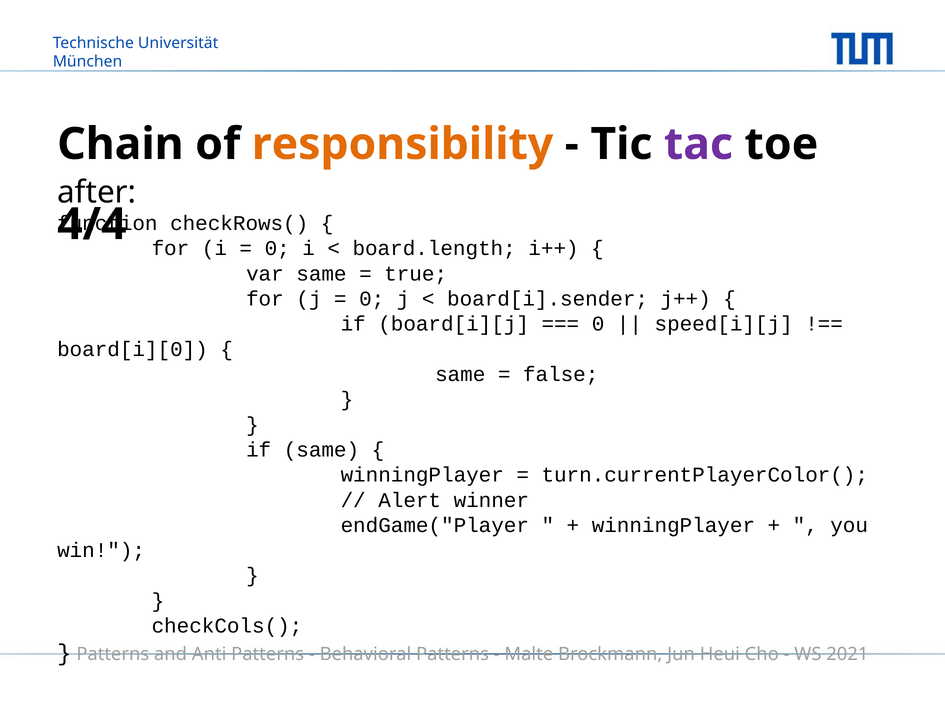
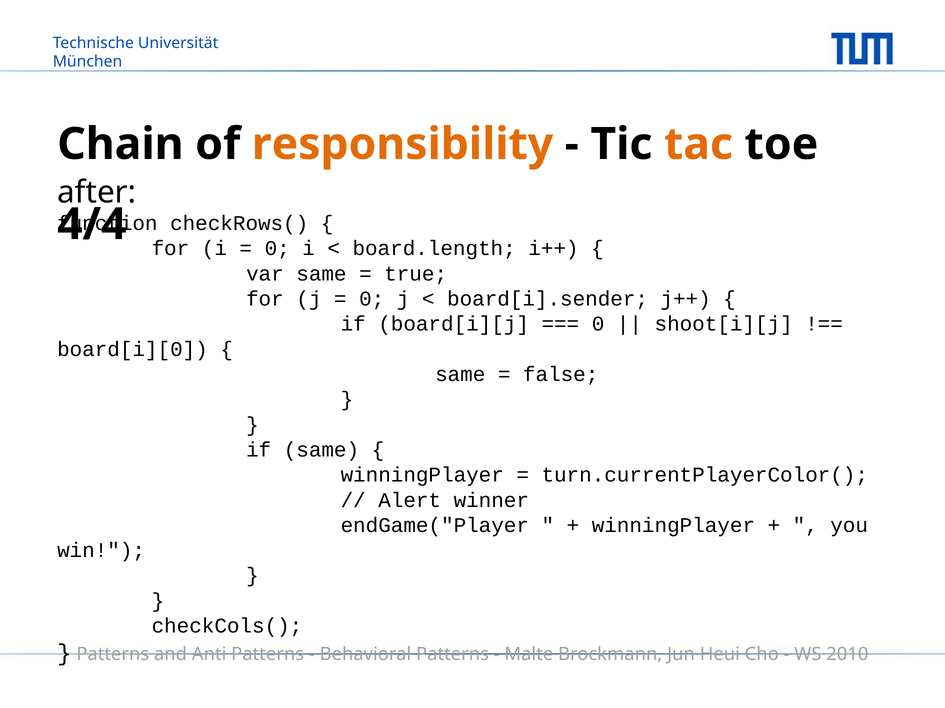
tac colour: purple -> orange
speed[i][j: speed[i][j -> shoot[i][j
2021: 2021 -> 2010
